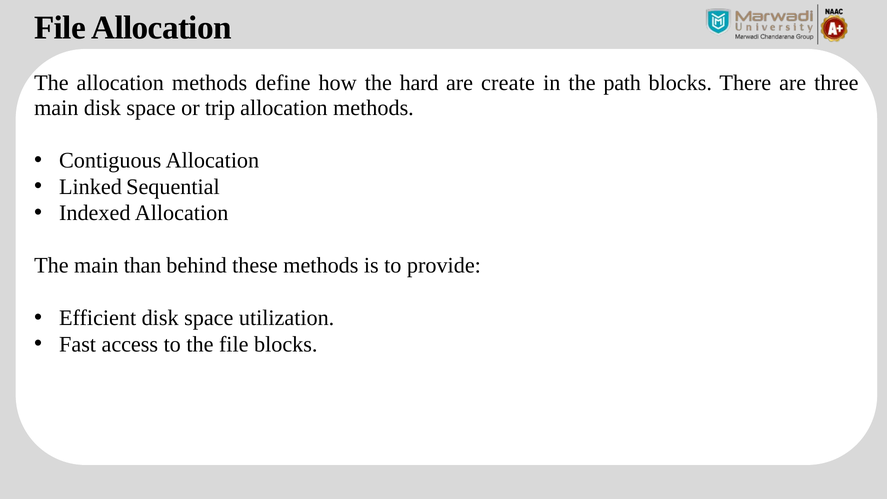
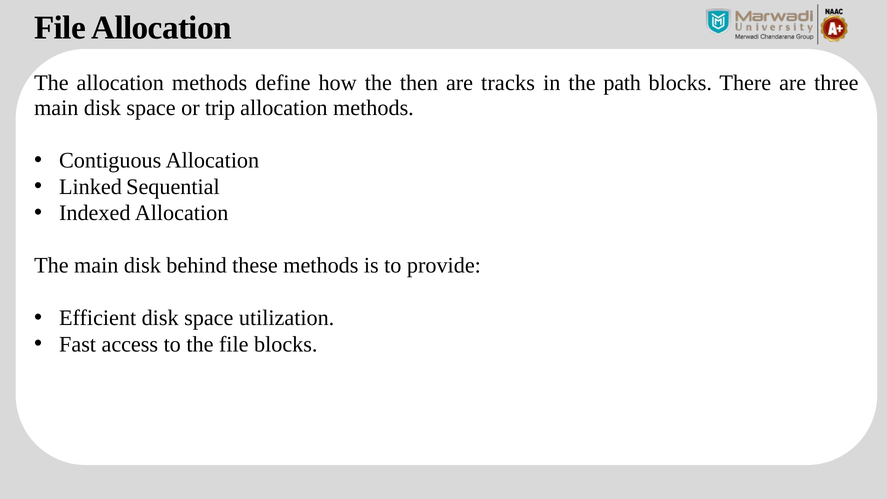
hard: hard -> then
create: create -> tracks
The main than: than -> disk
